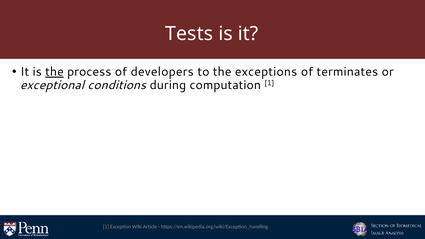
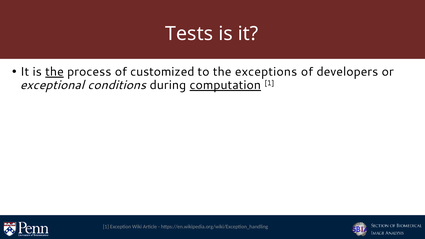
developers: developers -> customized
terminates: terminates -> developers
computation underline: none -> present
